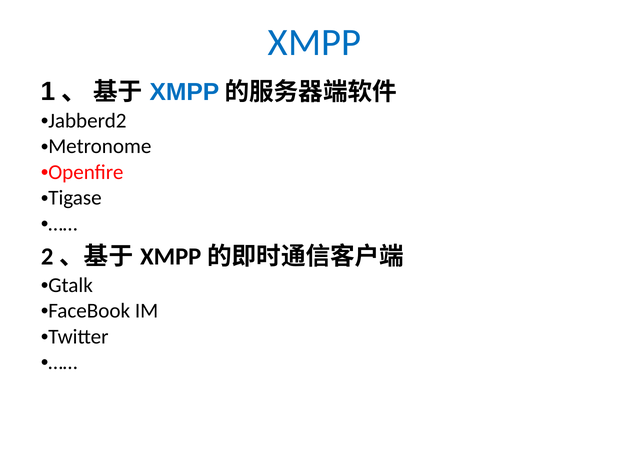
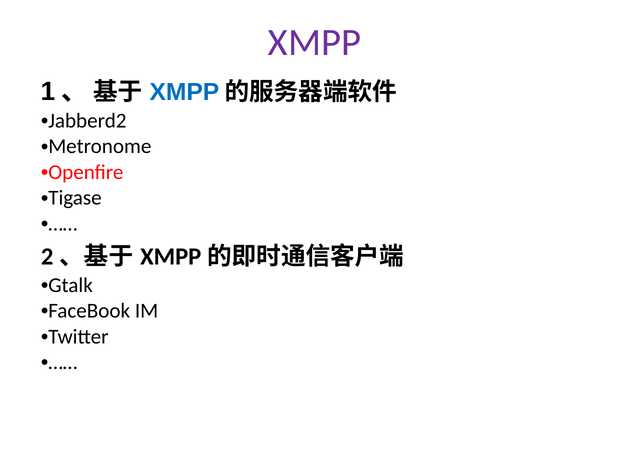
XMPP at (314, 42) colour: blue -> purple
